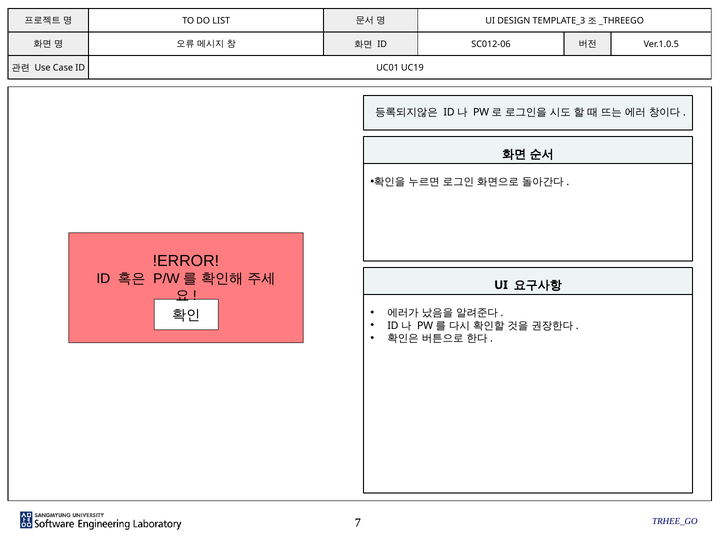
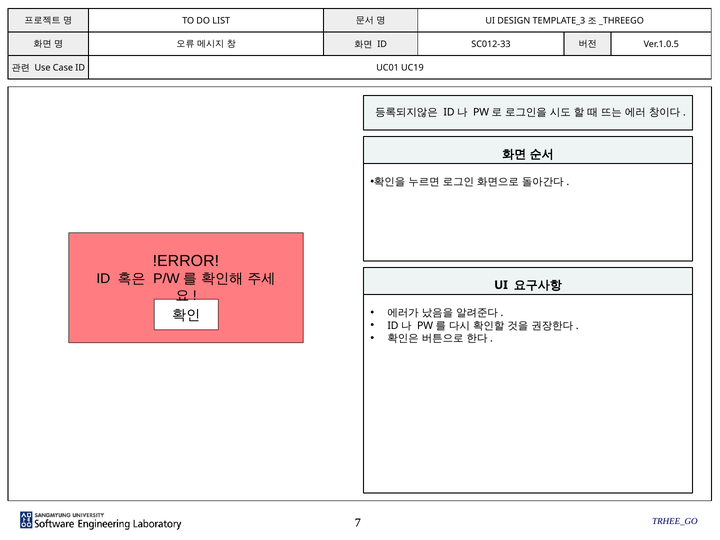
SC012-06: SC012-06 -> SC012-33
